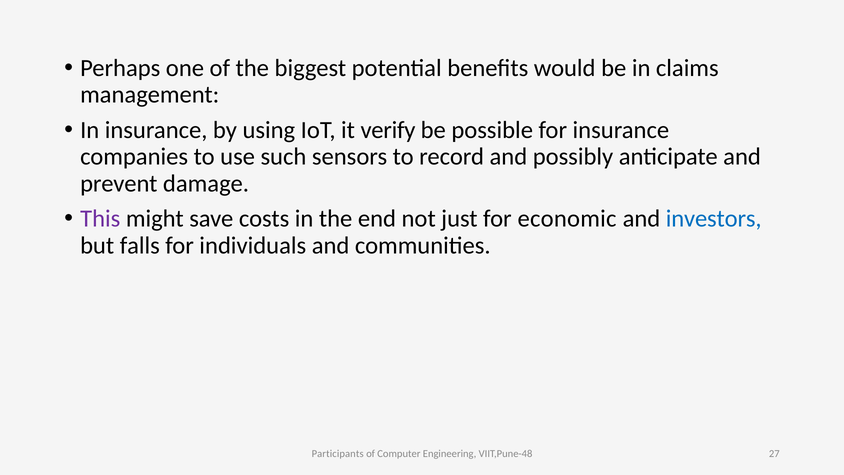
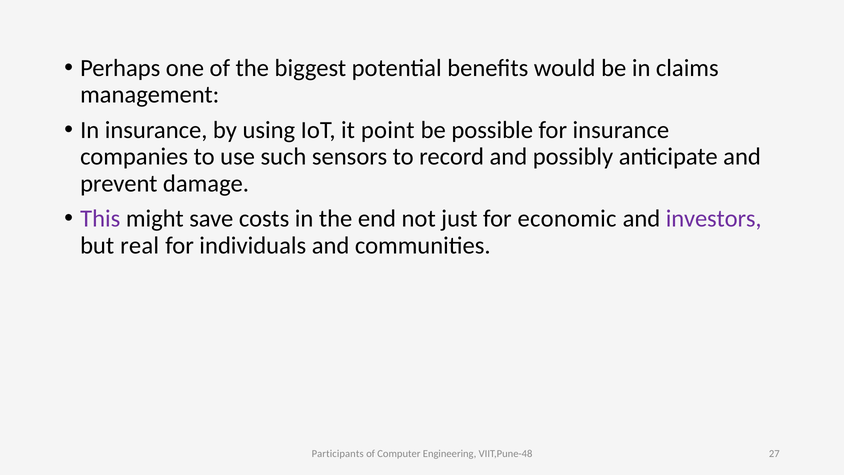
verify: verify -> point
investors colour: blue -> purple
falls: falls -> real
